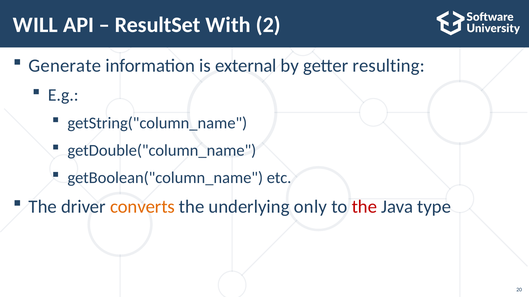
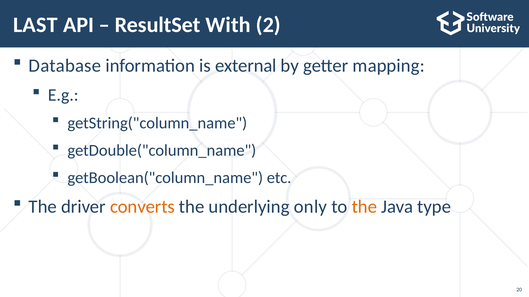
WILL: WILL -> LAST
Generate: Generate -> Database
resulting: resulting -> mapping
the at (364, 207) colour: red -> orange
